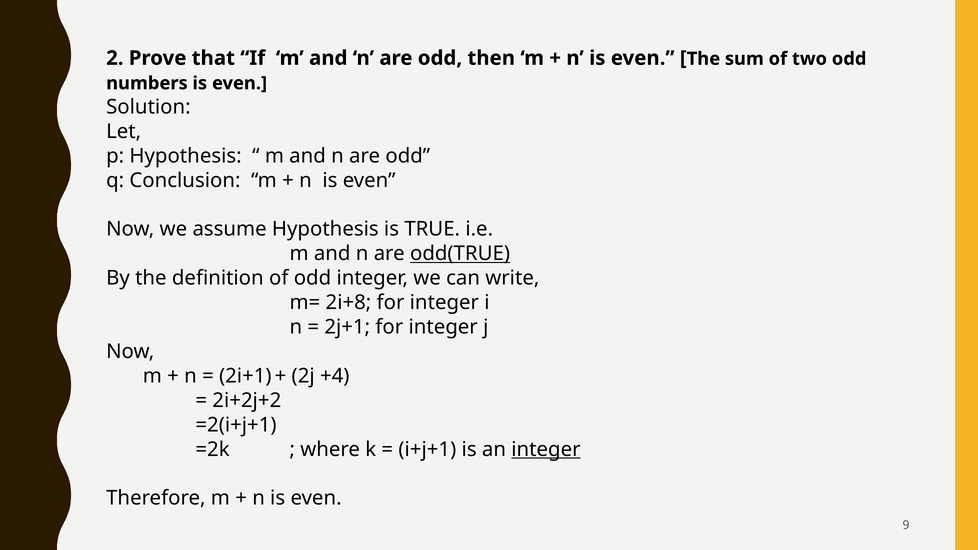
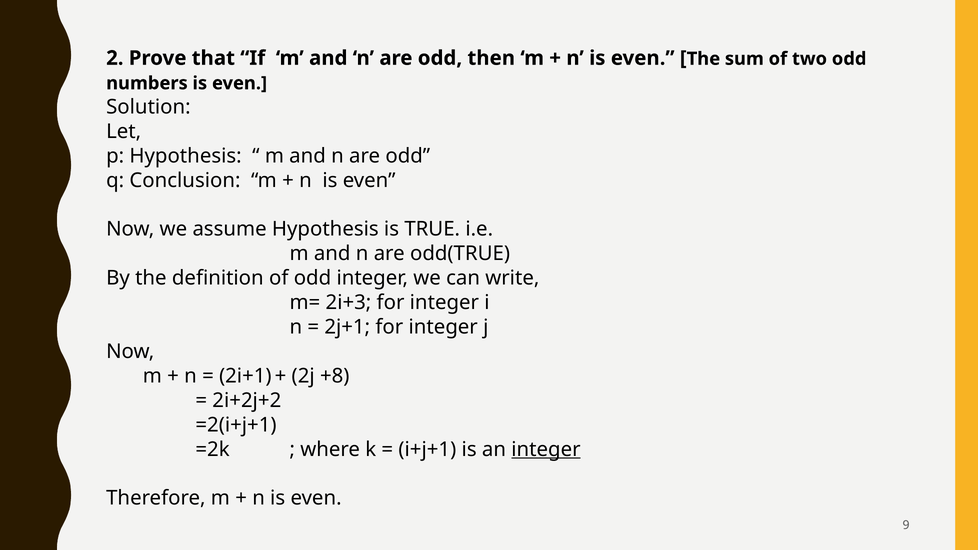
odd(TRUE underline: present -> none
2i+8: 2i+8 -> 2i+3
+4: +4 -> +8
